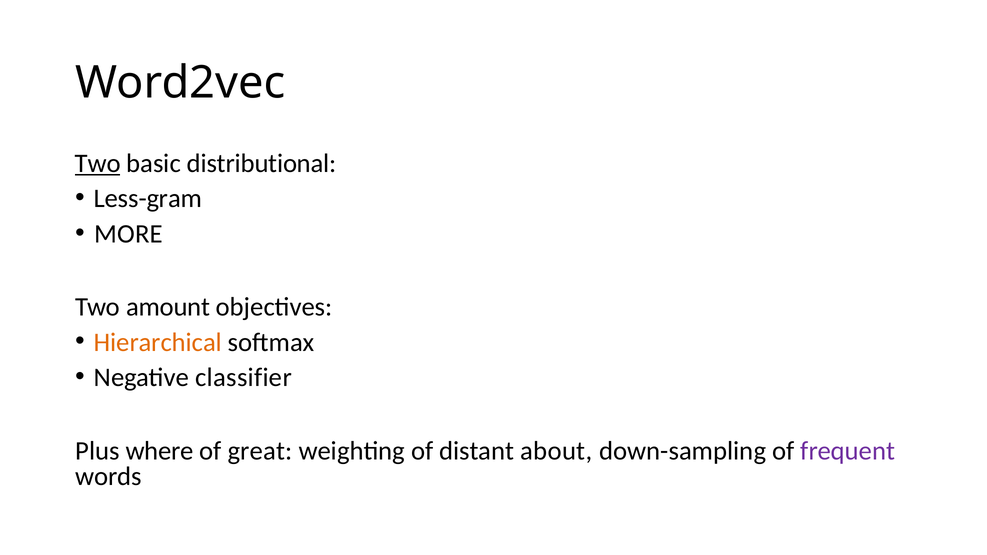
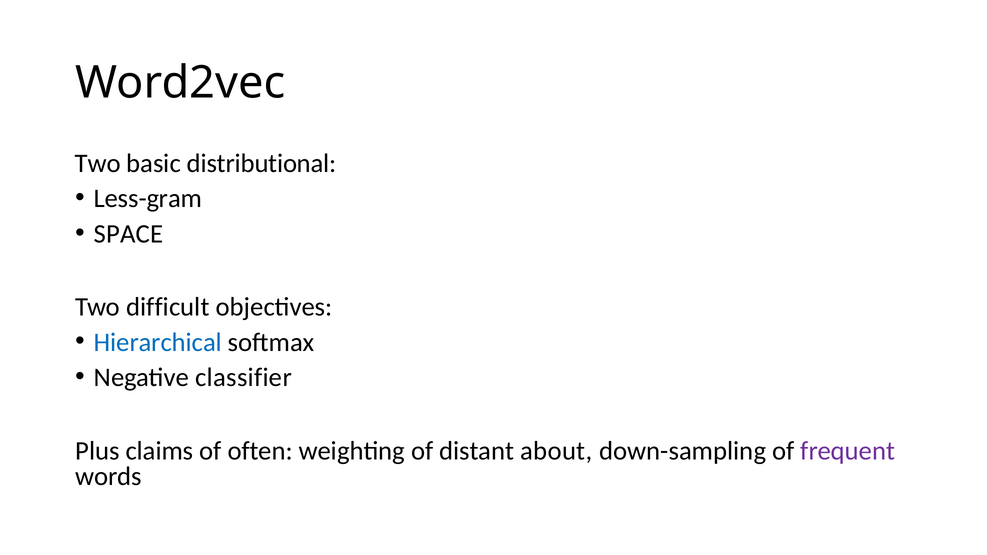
Two at (98, 163) underline: present -> none
MORE: MORE -> SPACE
amount: amount -> difficult
Hierarchical colour: orange -> blue
where: where -> claims
great: great -> often
